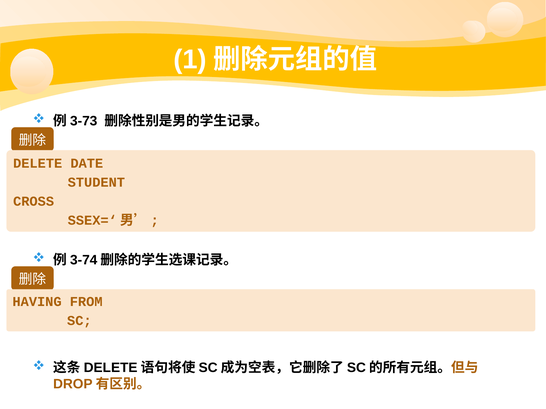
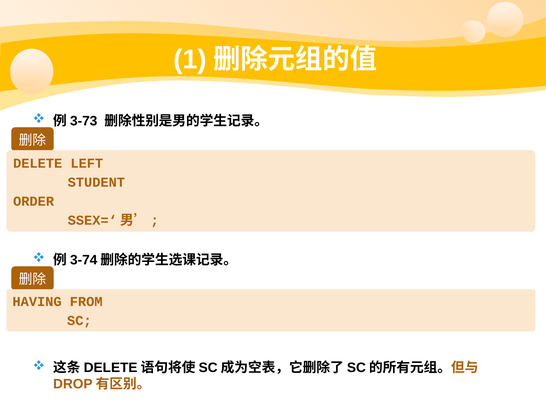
DATE: DATE -> LEFT
CROSS: CROSS -> ORDER
